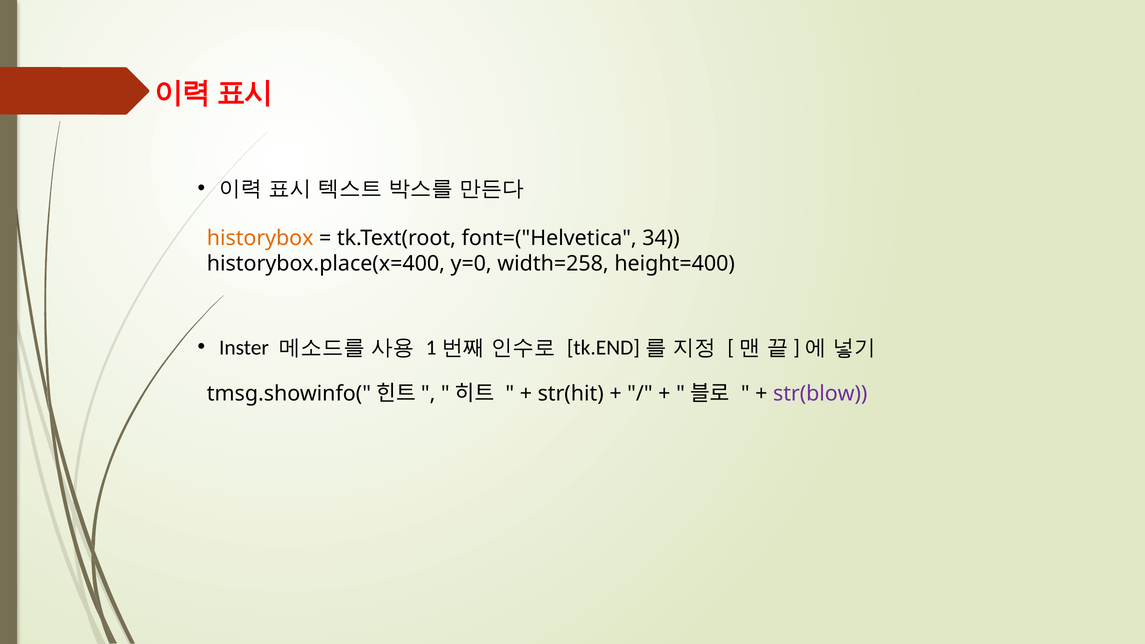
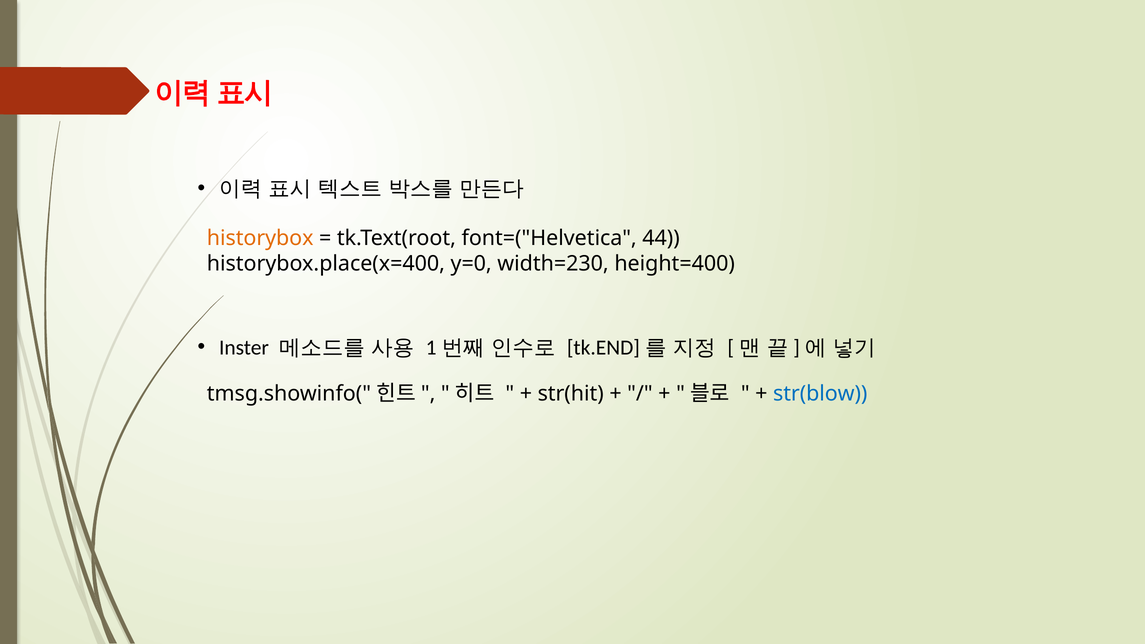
34: 34 -> 44
width=258: width=258 -> width=230
str(blow colour: purple -> blue
